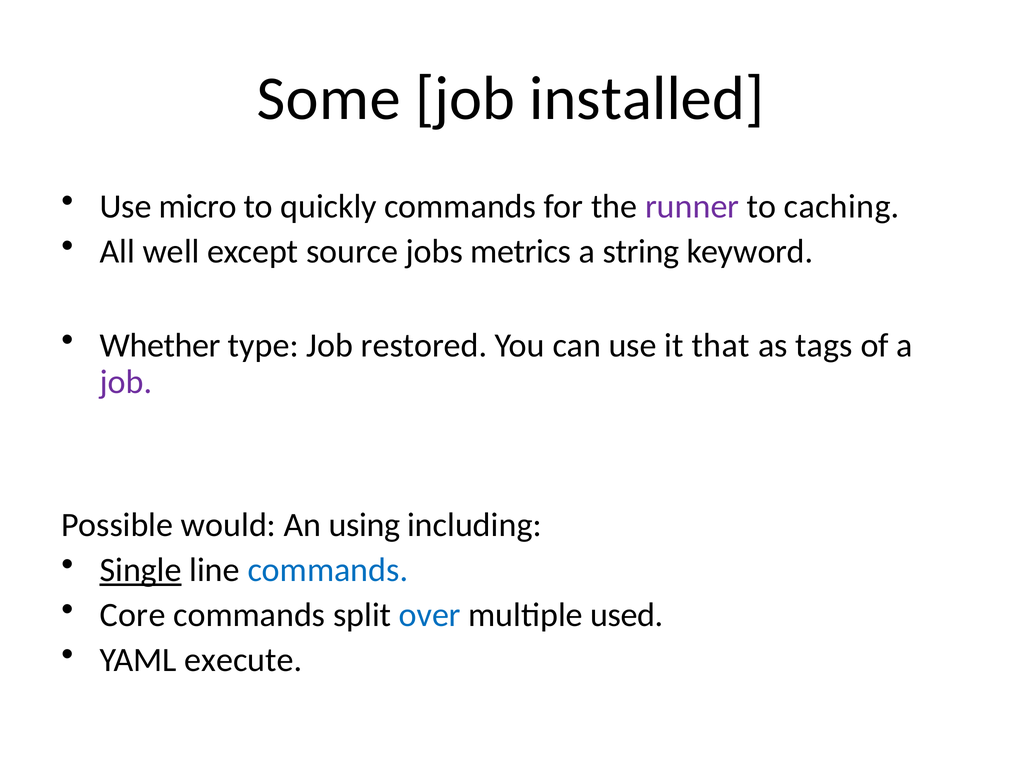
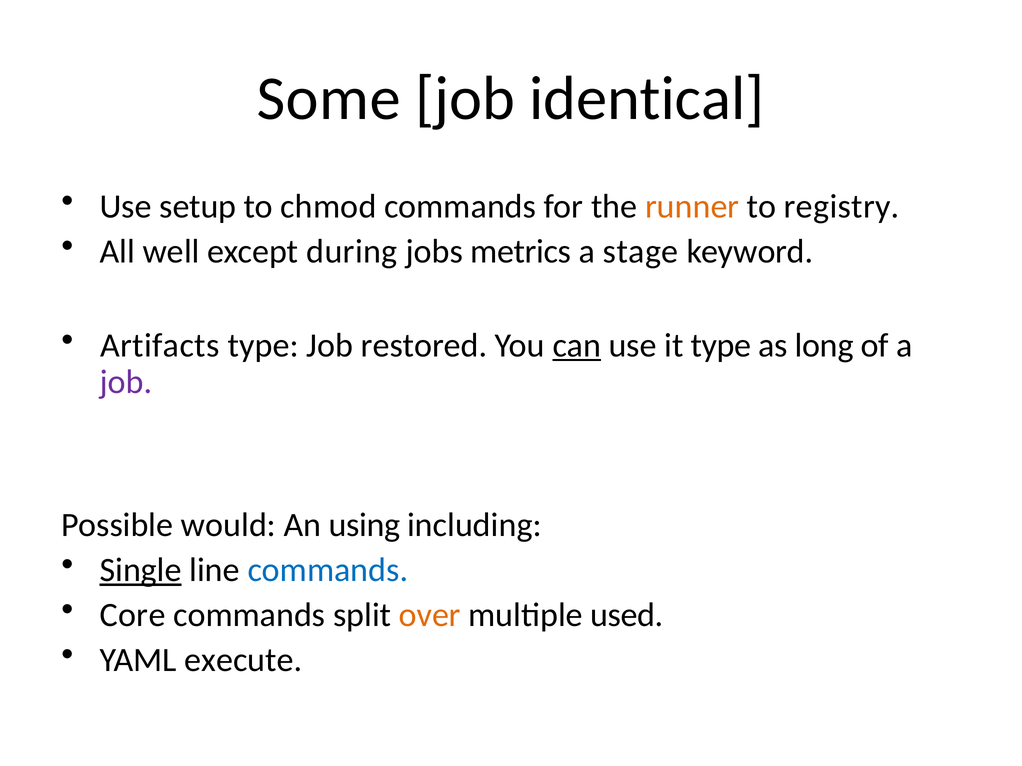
installed: installed -> identical
micro: micro -> setup
quickly: quickly -> chmod
runner colour: purple -> orange
caching: caching -> registry
source: source -> during
string: string -> stage
Whether: Whether -> Artifacts
can underline: none -> present
it that: that -> type
tags: tags -> long
over colour: blue -> orange
